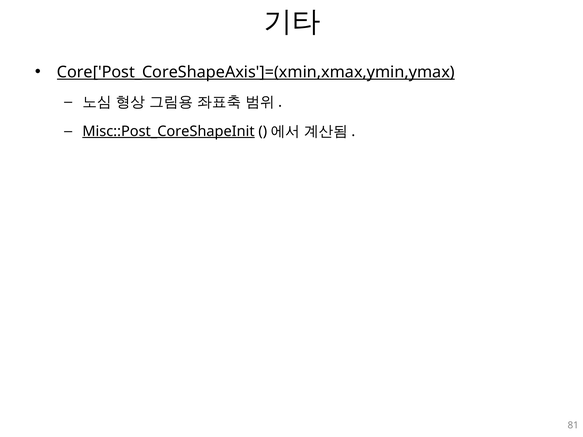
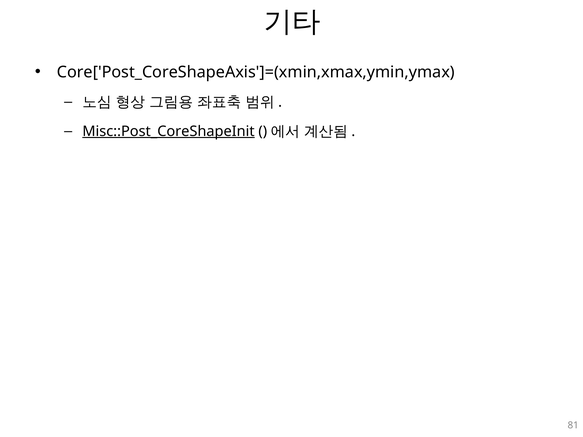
Core['Post_CoreShapeAxis']=(xmin,xmax,ymin,ymax underline: present -> none
